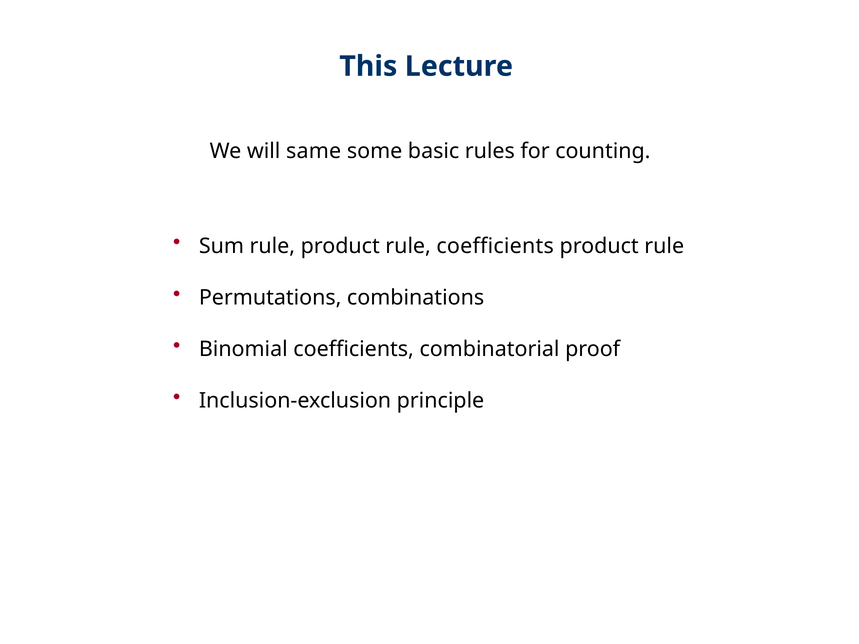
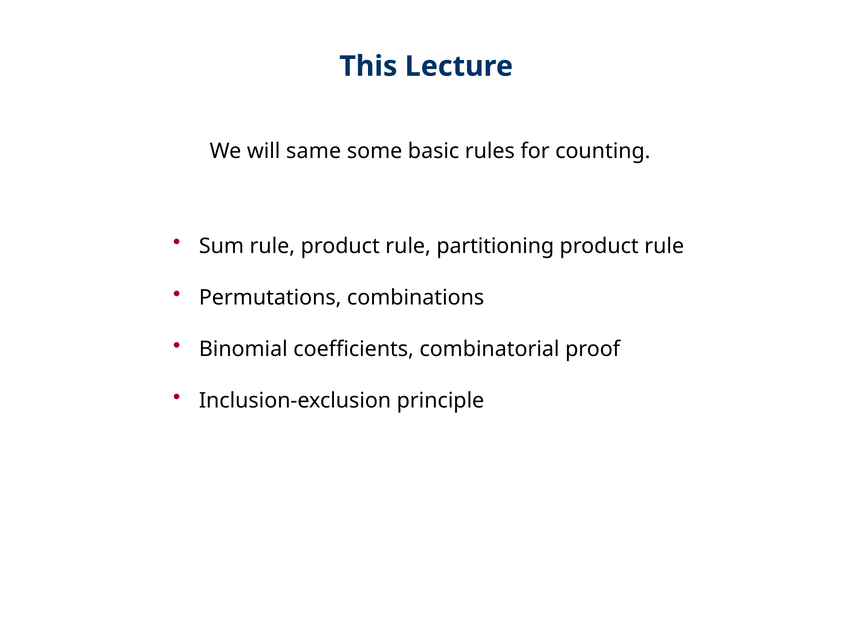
rule coefficients: coefficients -> partitioning
